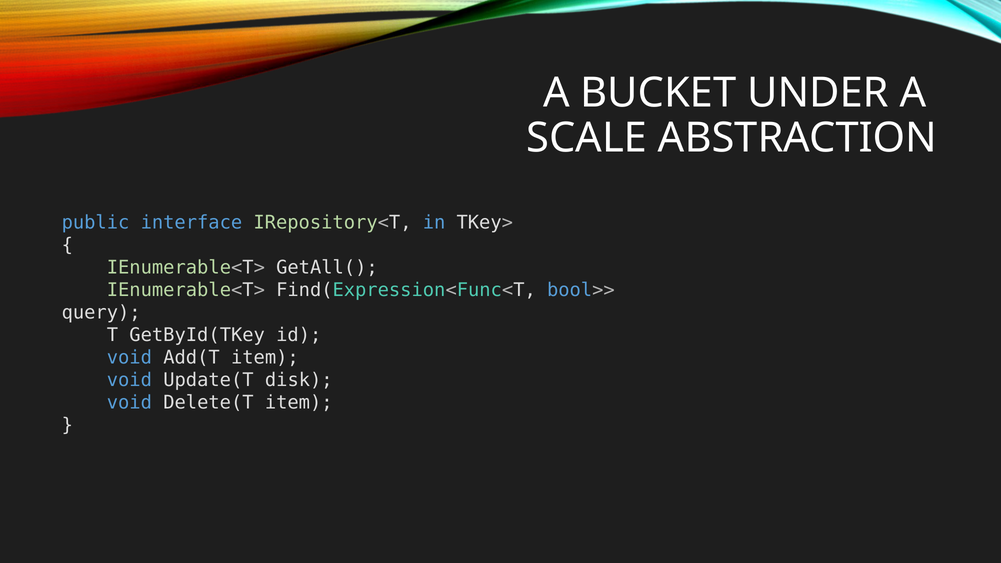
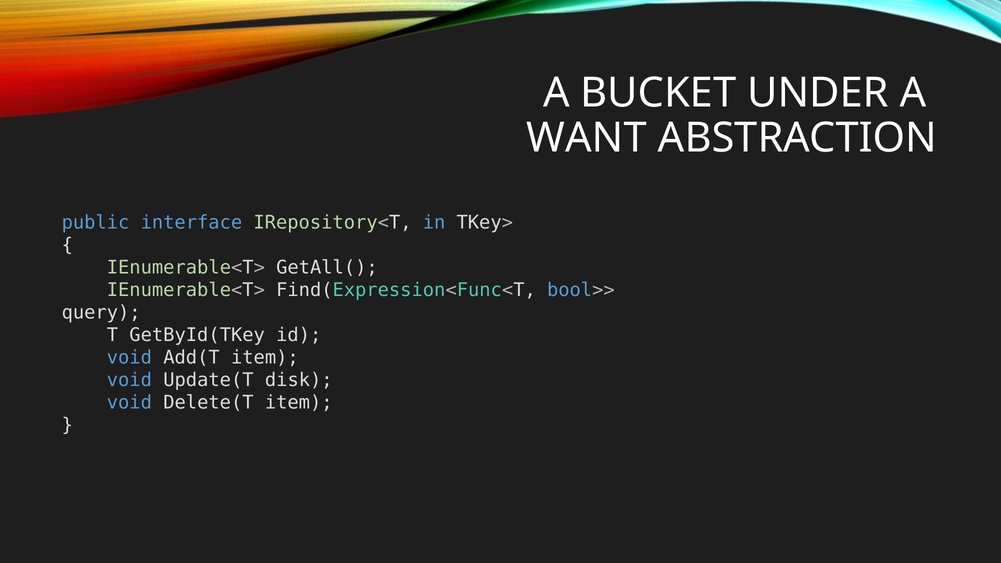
SCALE: SCALE -> WANT
